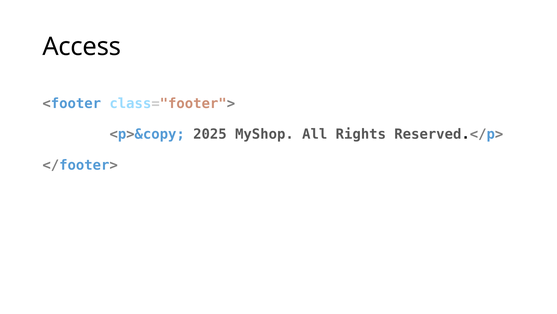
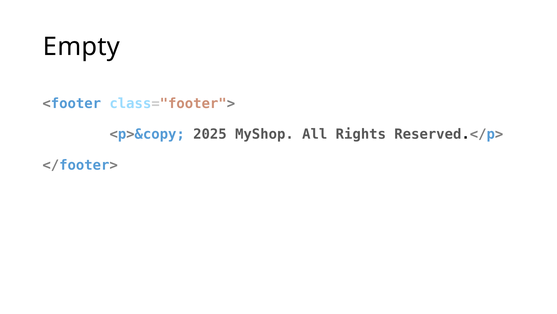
Access: Access -> Empty
